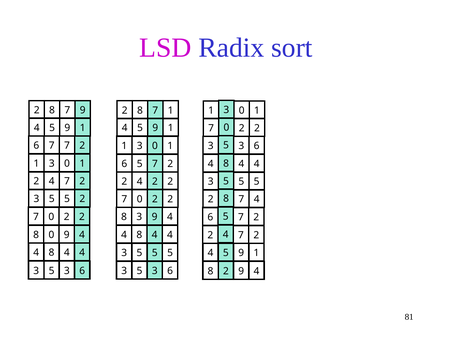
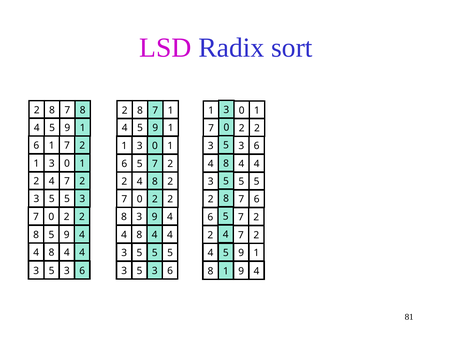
7 9: 9 -> 8
7 at (52, 146): 7 -> 1
2 4 2: 2 -> 8
3 5 5 2: 2 -> 3
7 4: 4 -> 6
8 0: 0 -> 5
8 2: 2 -> 1
